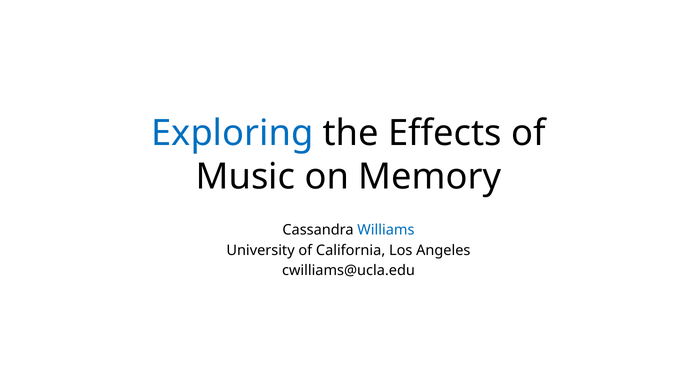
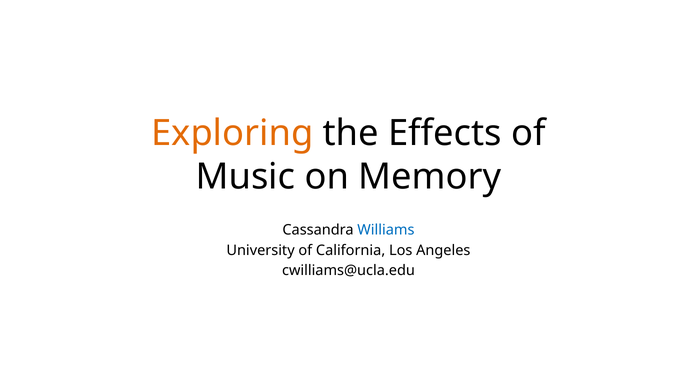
Exploring colour: blue -> orange
